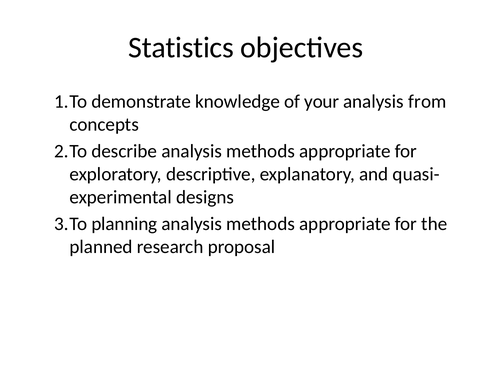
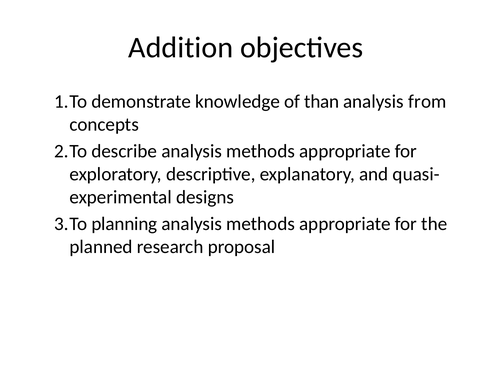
Statistics: Statistics -> Addition
your: your -> than
